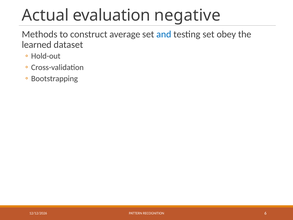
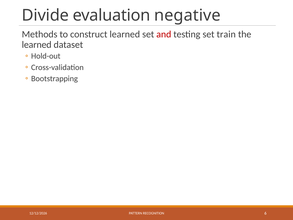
Actual: Actual -> Divide
construct average: average -> learned
and colour: blue -> red
obey: obey -> train
